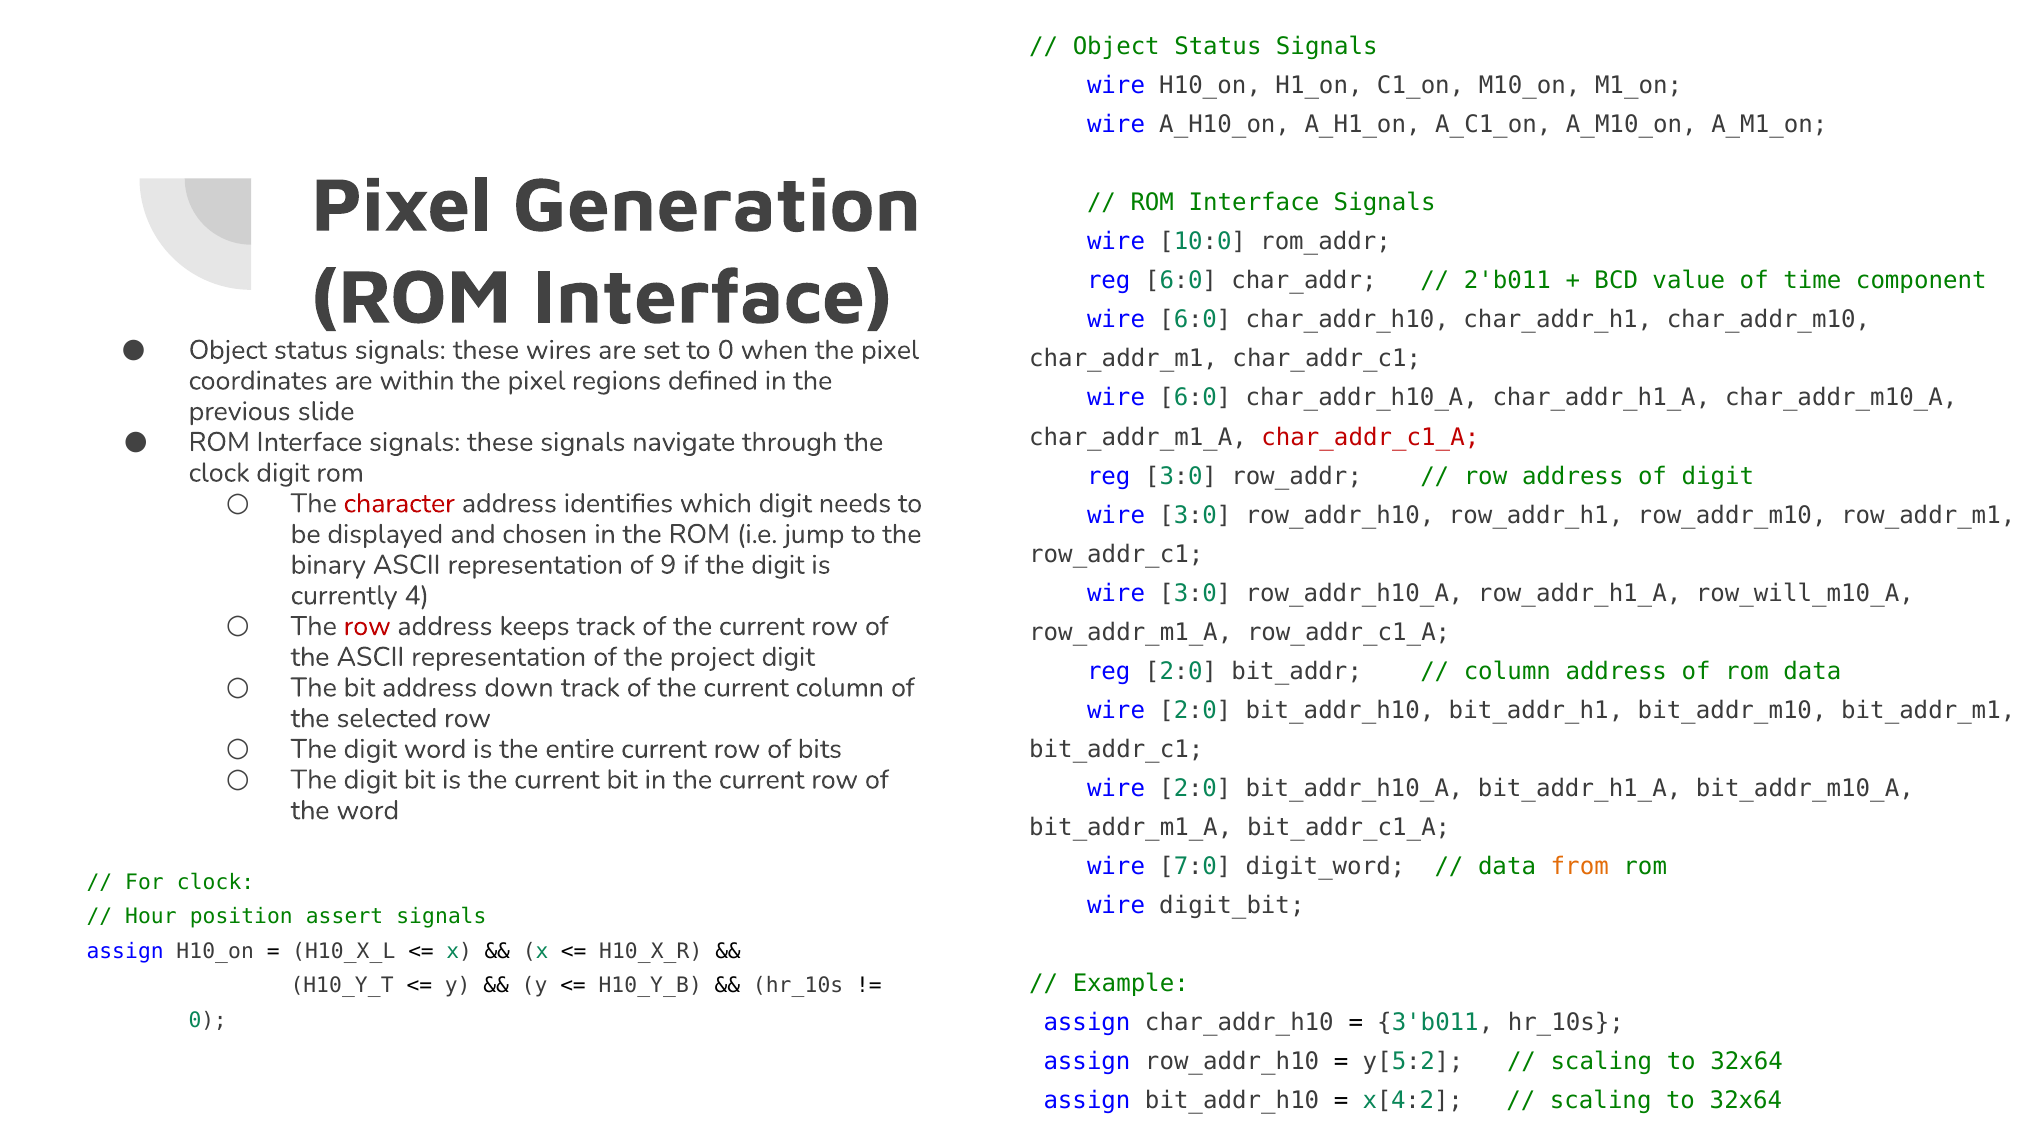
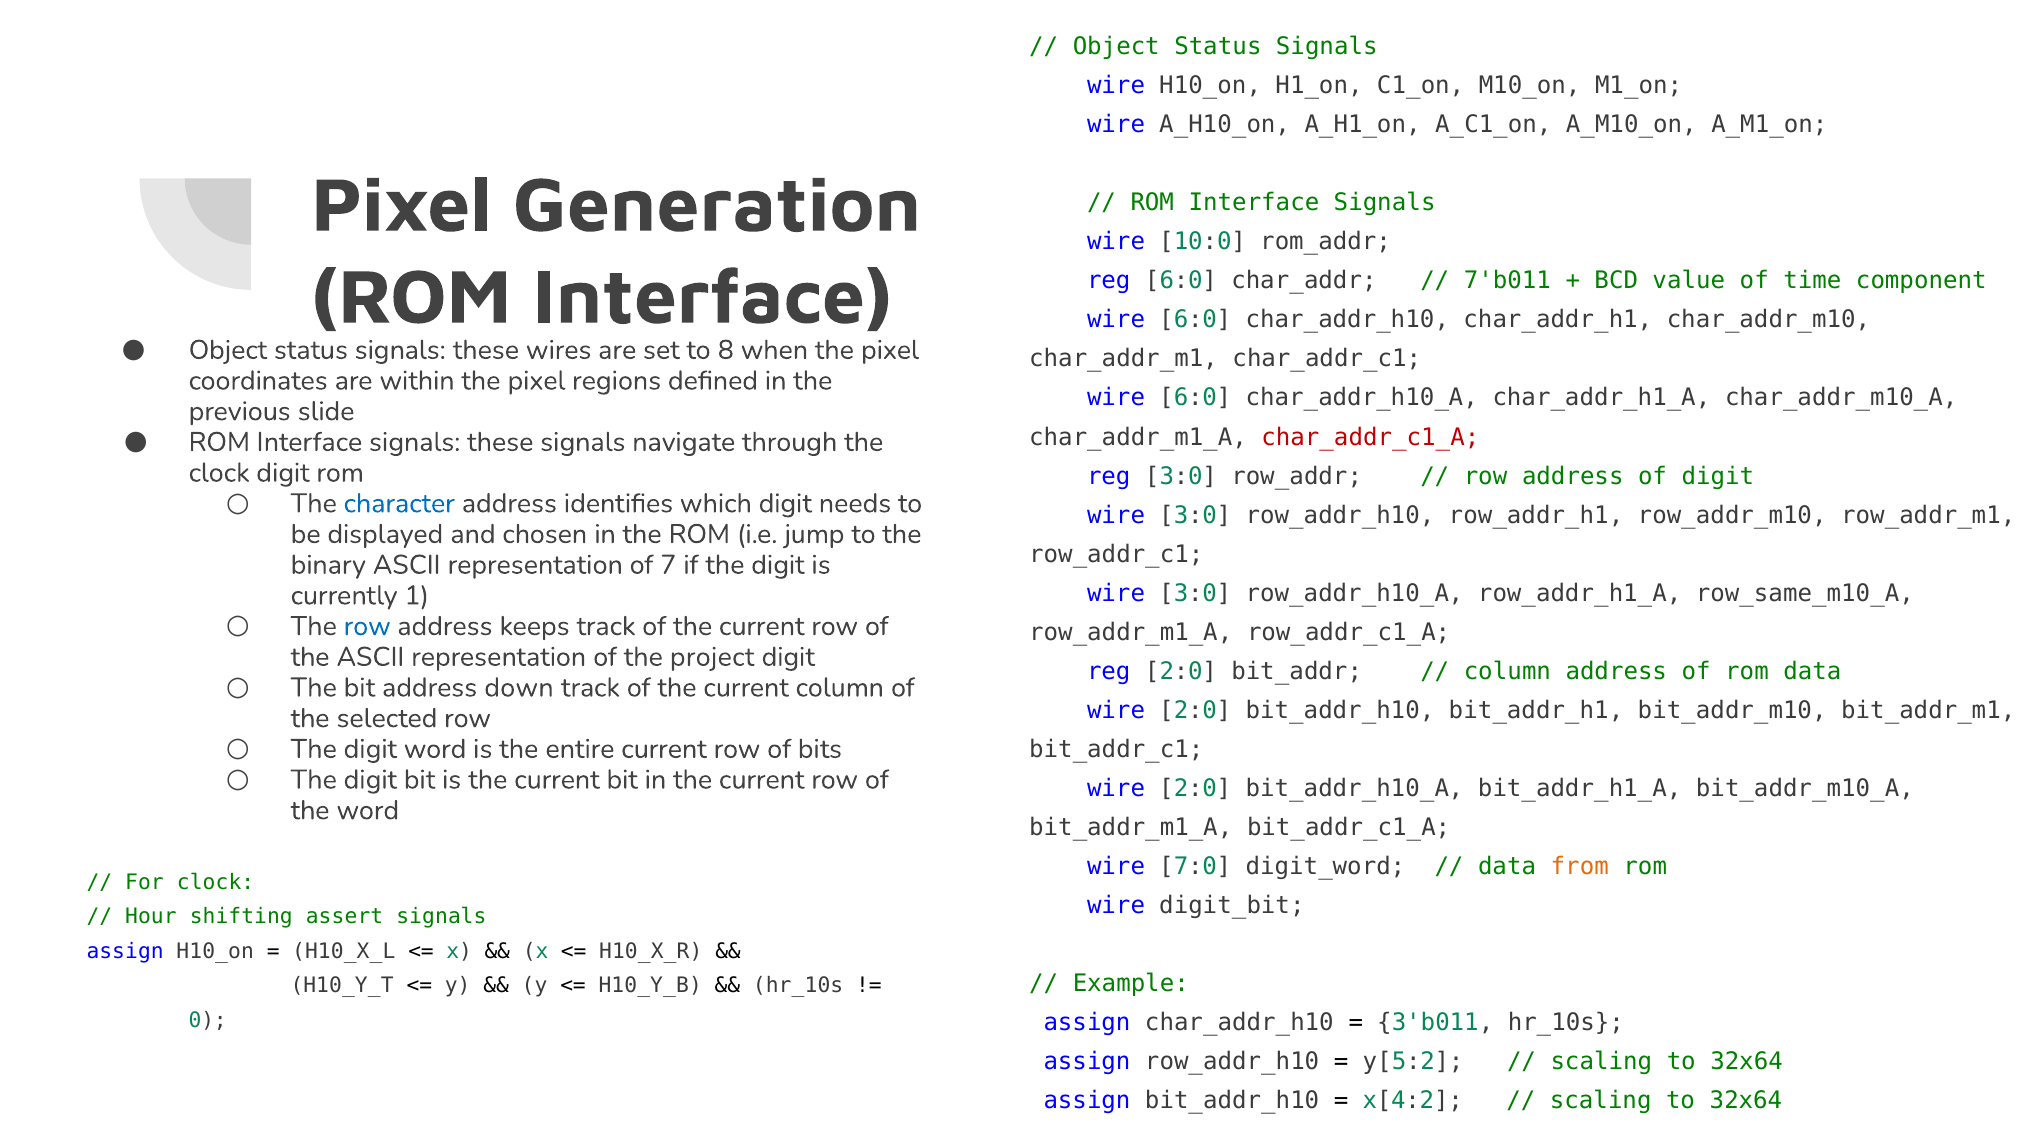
2'b011: 2'b011 -> 7'b011
to 0: 0 -> 8
character colour: red -> blue
9: 9 -> 7
row_will_m10_A: row_will_m10_A -> row_same_m10_A
4: 4 -> 1
row at (367, 626) colour: red -> blue
position: position -> shifting
